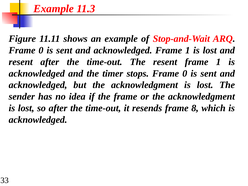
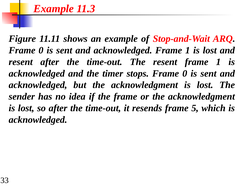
8: 8 -> 5
